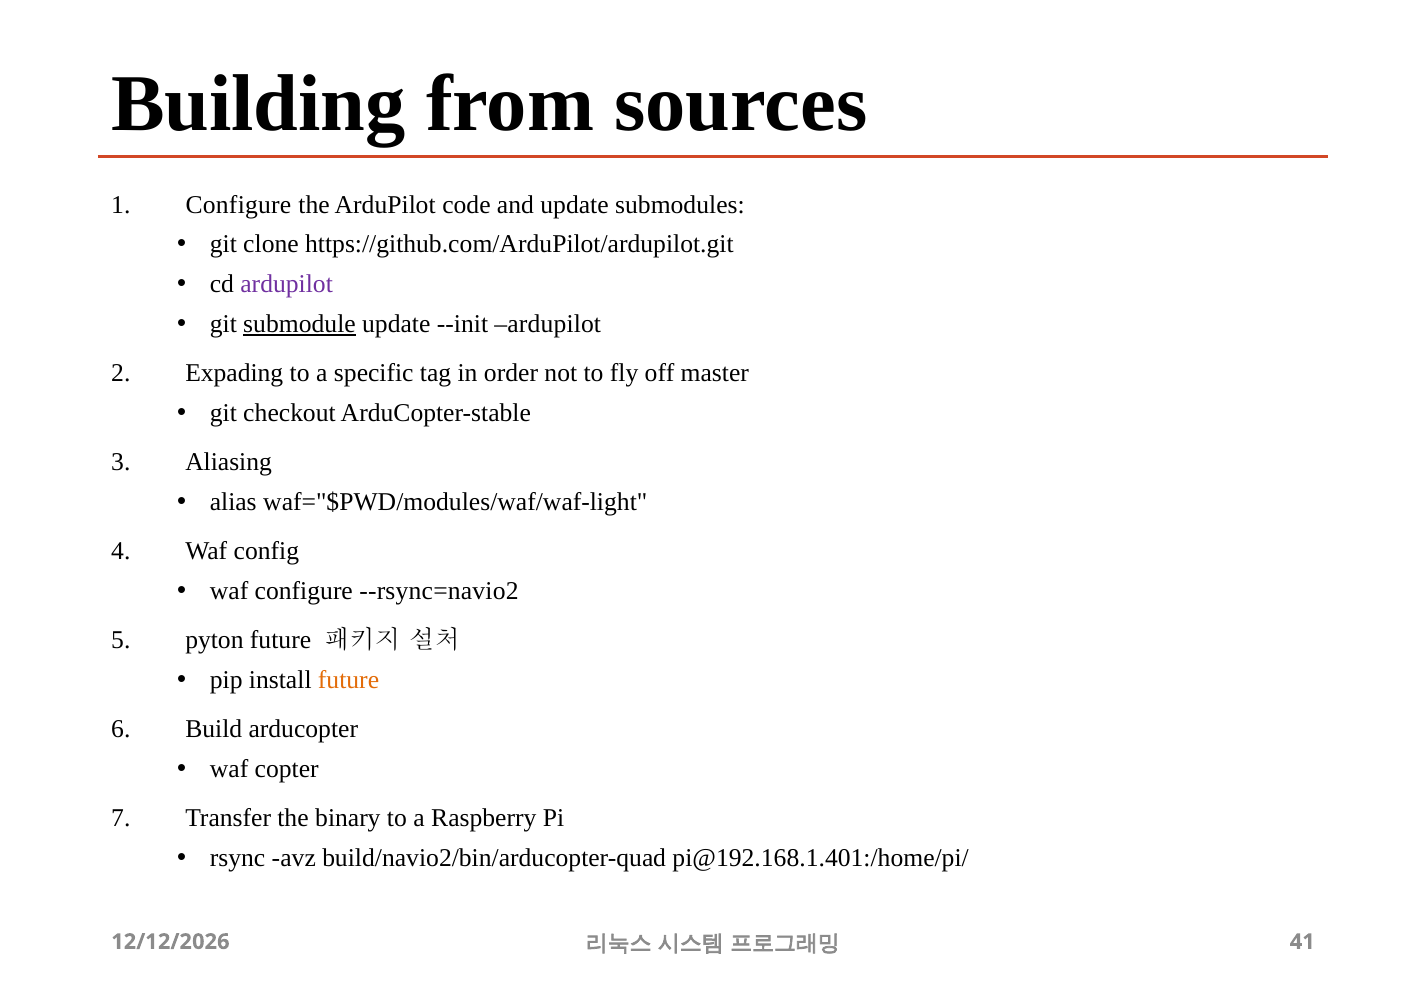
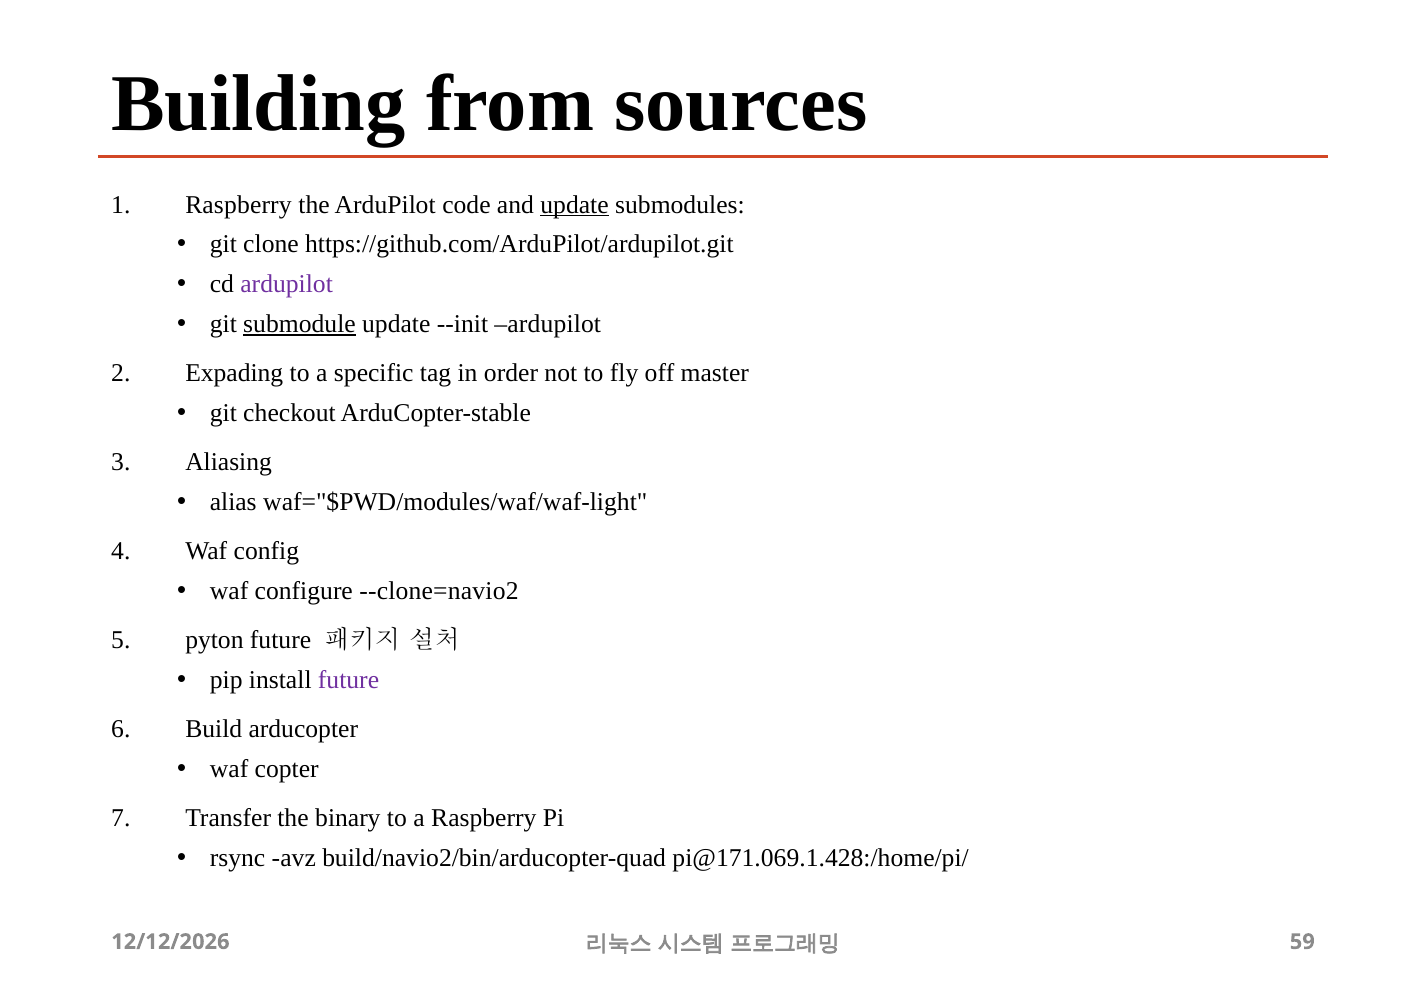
Configure at (238, 204): Configure -> Raspberry
update at (575, 204) underline: none -> present
--rsync=navio2: --rsync=navio2 -> --clone=navio2
future at (349, 679) colour: orange -> purple
pi@192.168.1.401:/home/pi/: pi@192.168.1.401:/home/pi/ -> pi@171.069.1.428:/home/pi/
41: 41 -> 59
